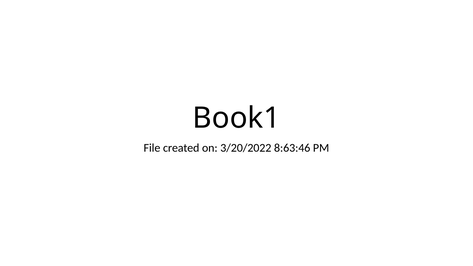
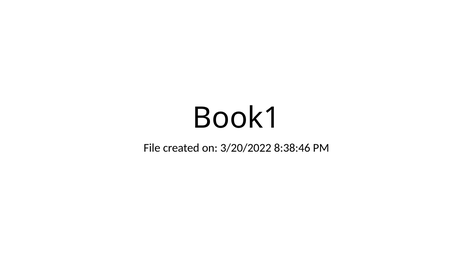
8:63:46: 8:63:46 -> 8:38:46
